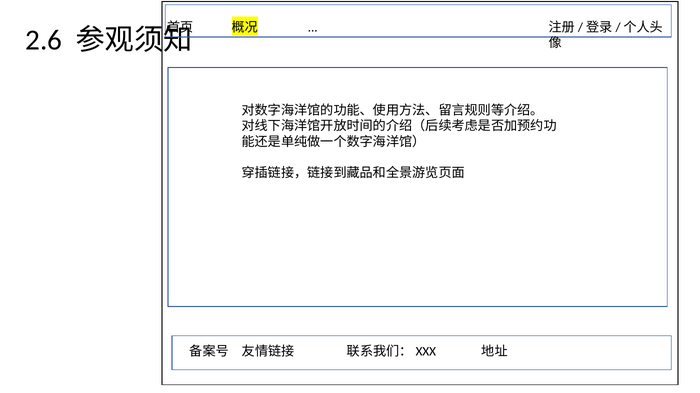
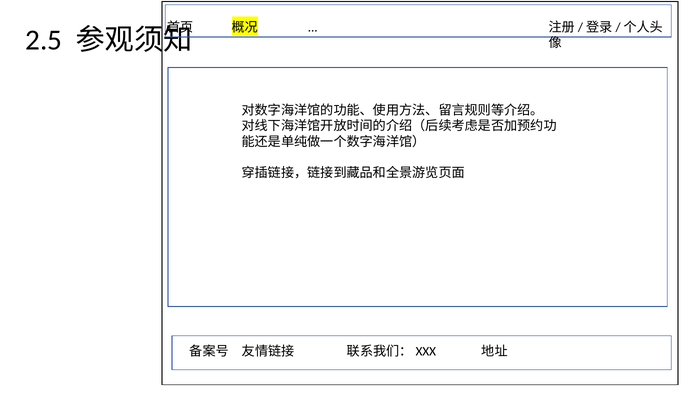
2.6: 2.6 -> 2.5
